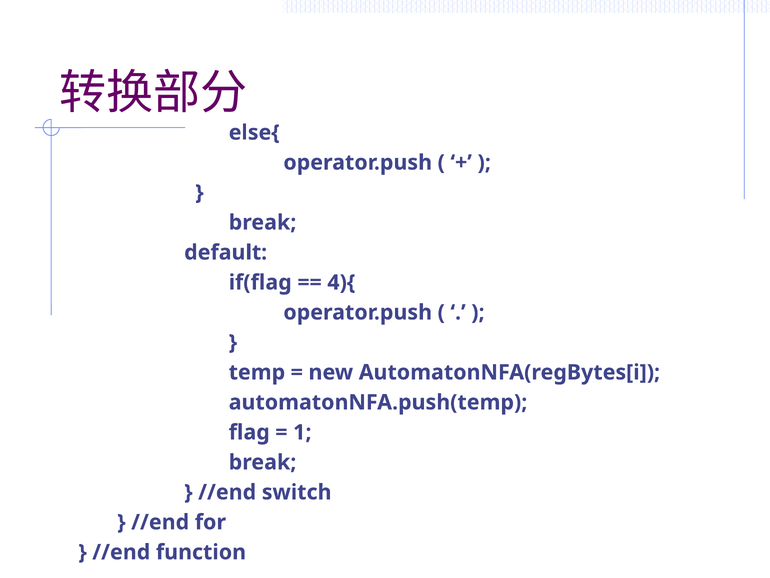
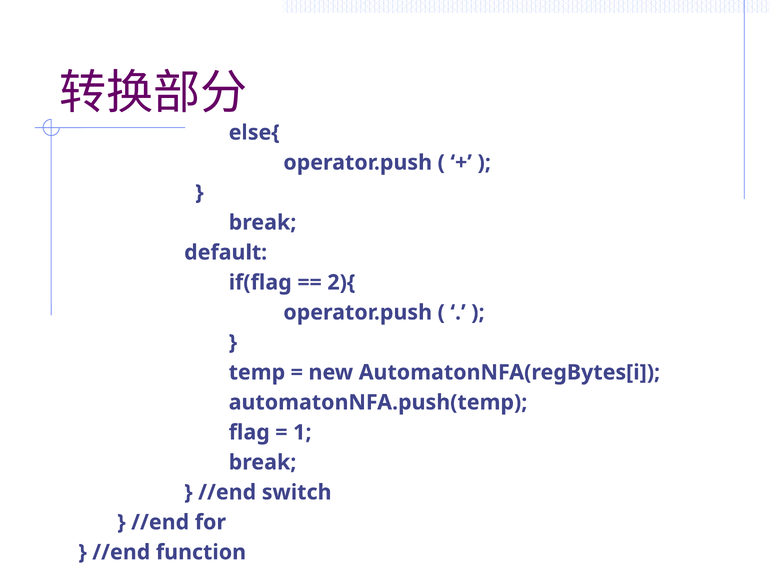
4){: 4){ -> 2){
